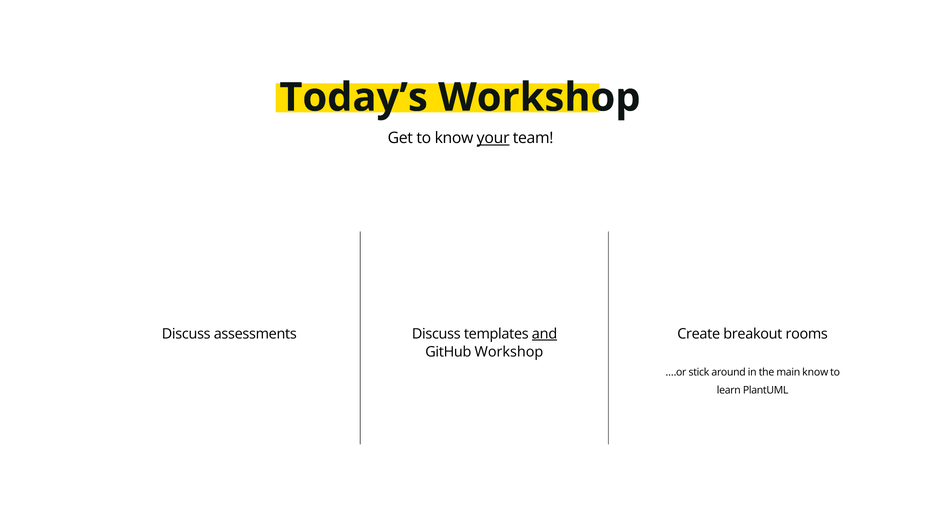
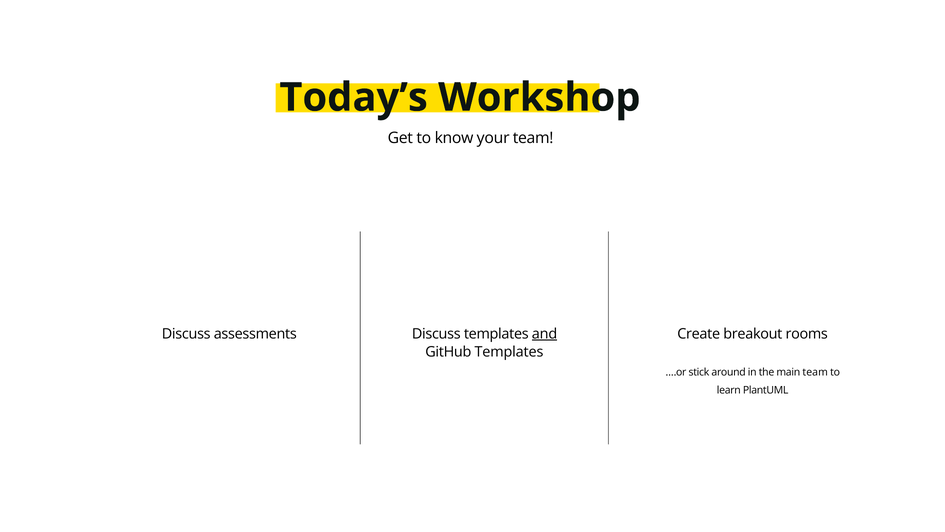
your underline: present -> none
GitHub Workshop: Workshop -> Templates
main know: know -> team
